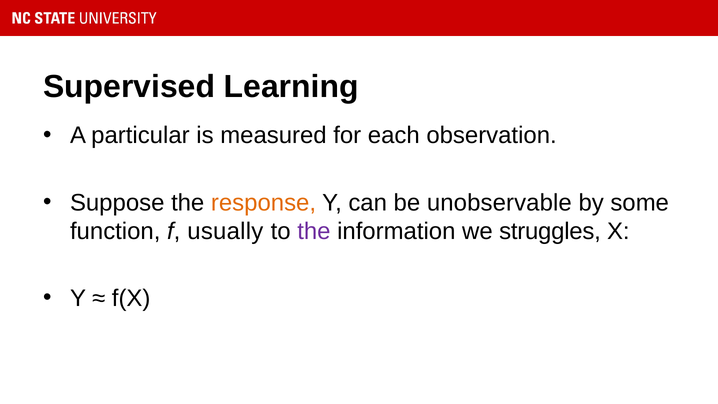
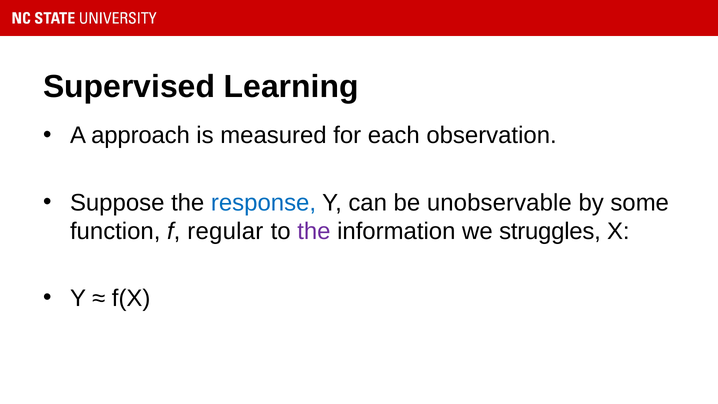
particular: particular -> approach
response colour: orange -> blue
usually: usually -> regular
